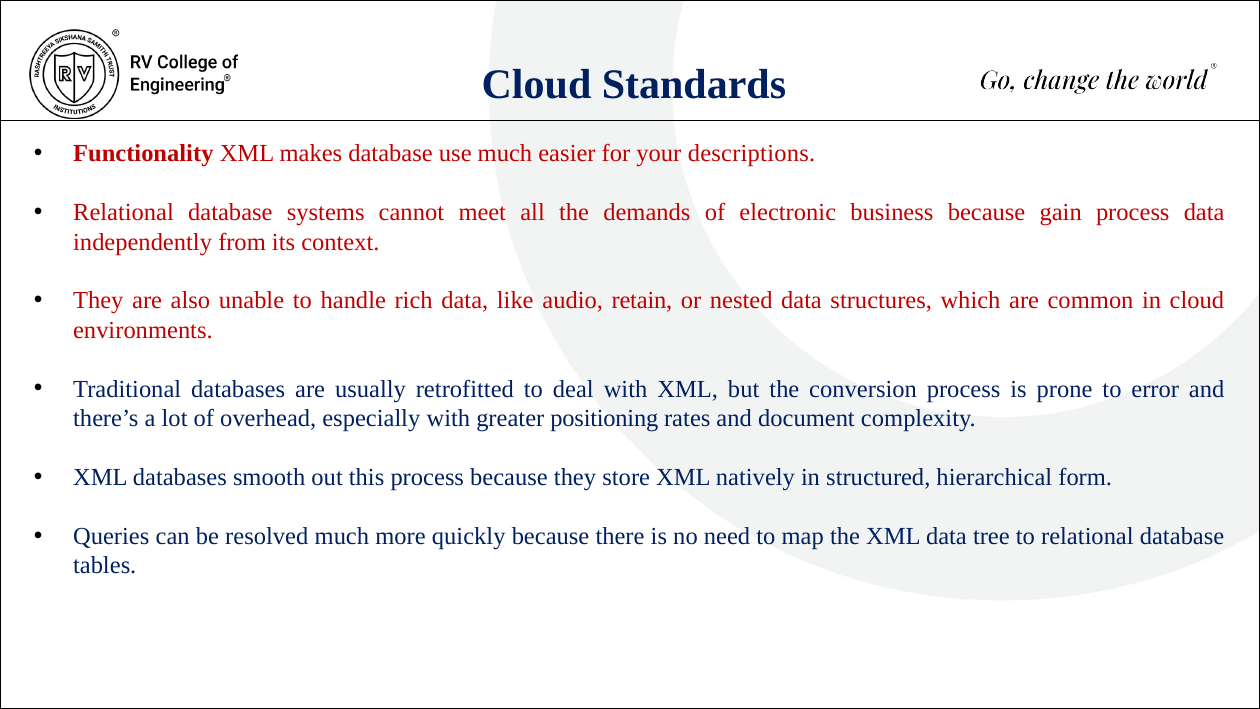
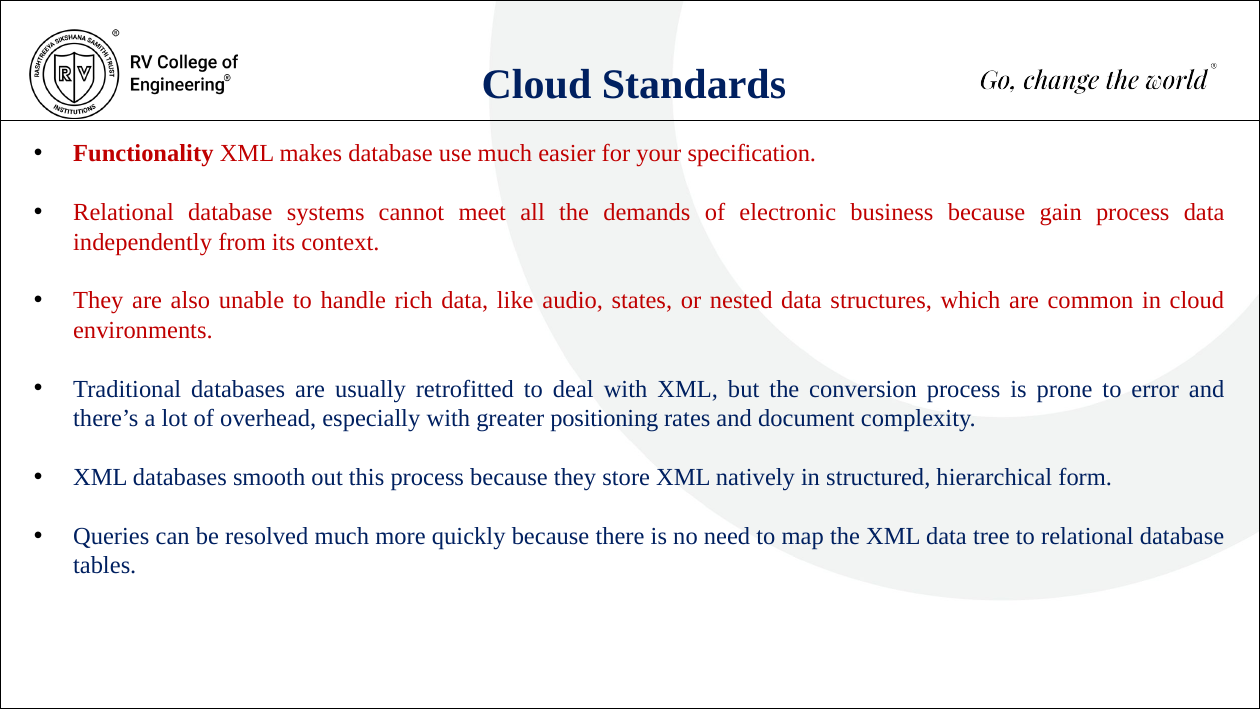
descriptions: descriptions -> specification
retain: retain -> states
